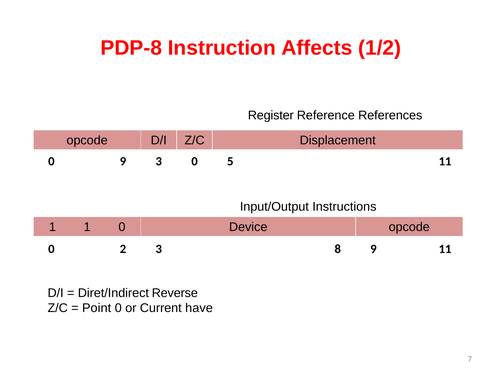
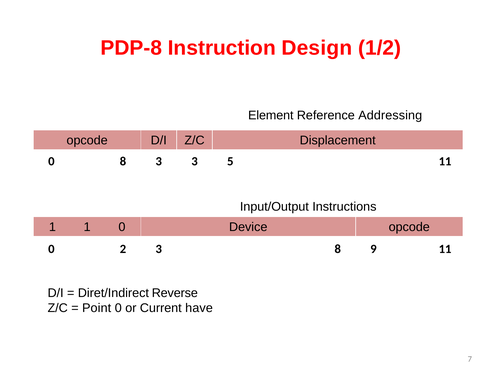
Affects: Affects -> Design
Register: Register -> Element
References: References -> Addressing
0 9: 9 -> 8
3 0: 0 -> 3
